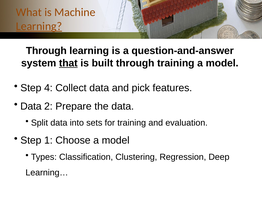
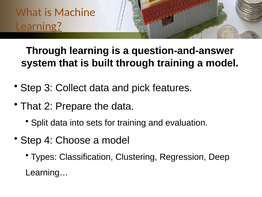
that at (68, 63) underline: present -> none
4: 4 -> 3
Data at (31, 106): Data -> That
1: 1 -> 4
